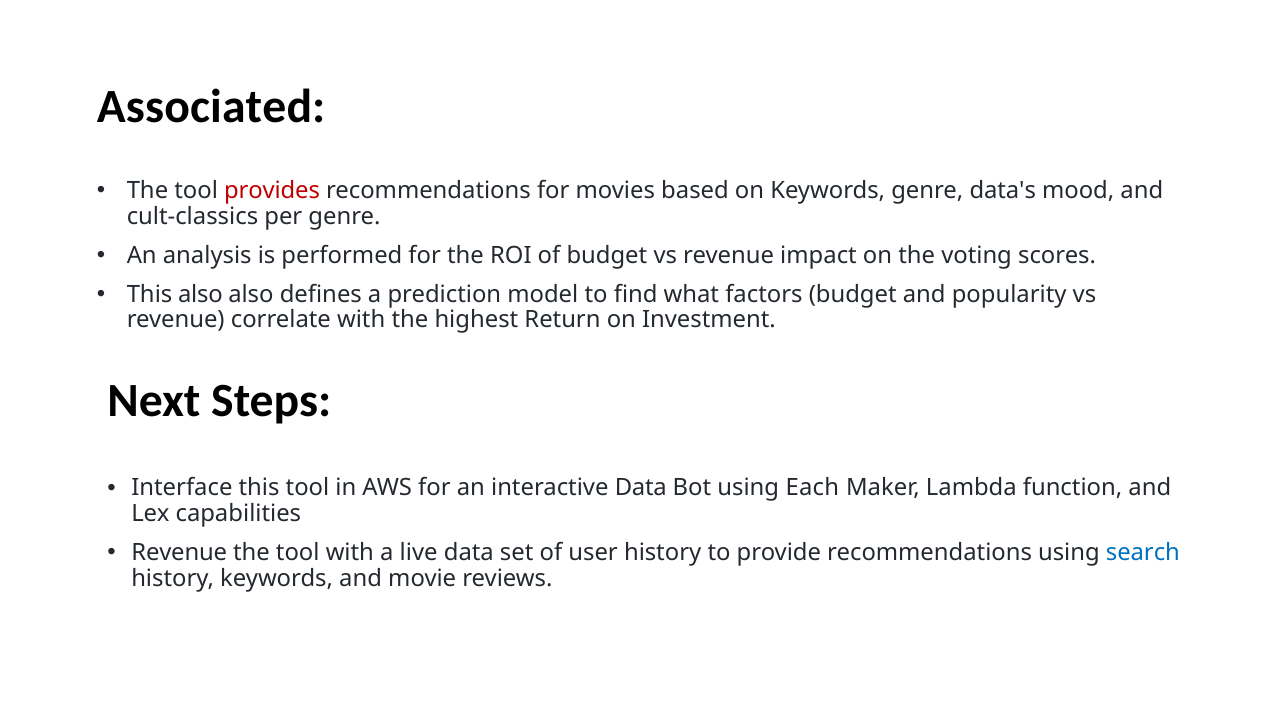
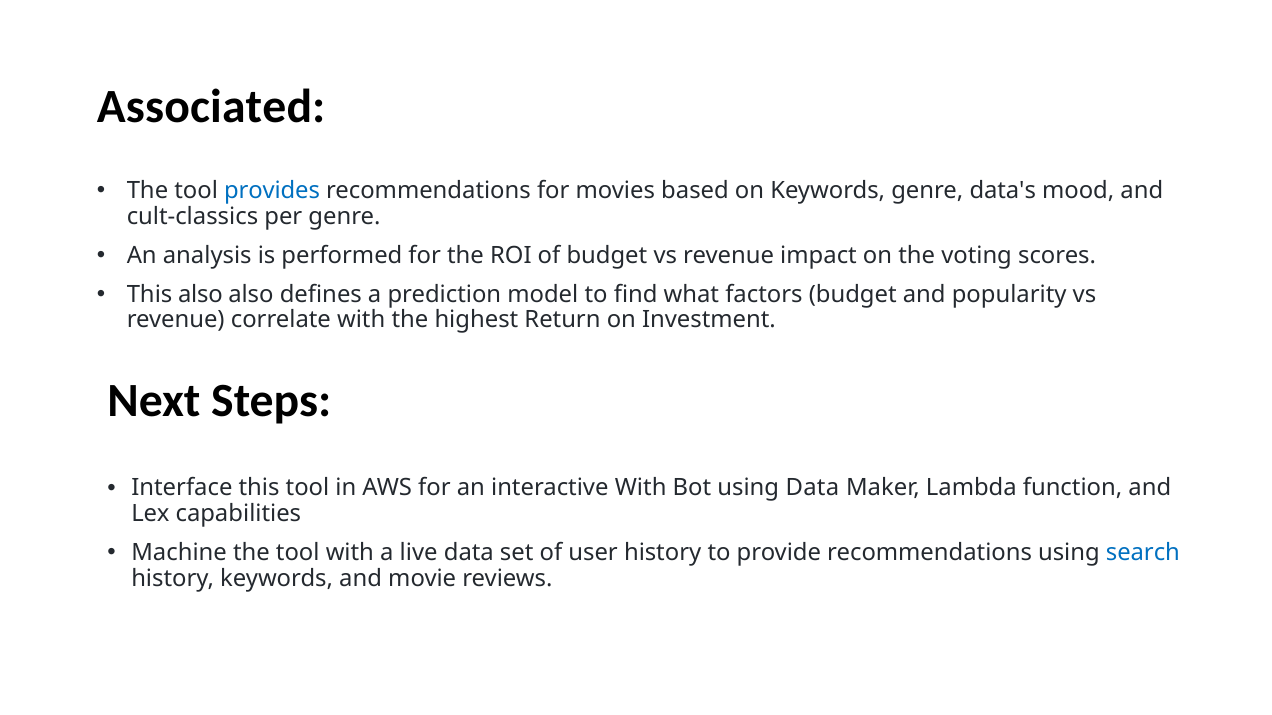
provides colour: red -> blue
interactive Data: Data -> With
using Each: Each -> Data
Revenue at (179, 553): Revenue -> Machine
